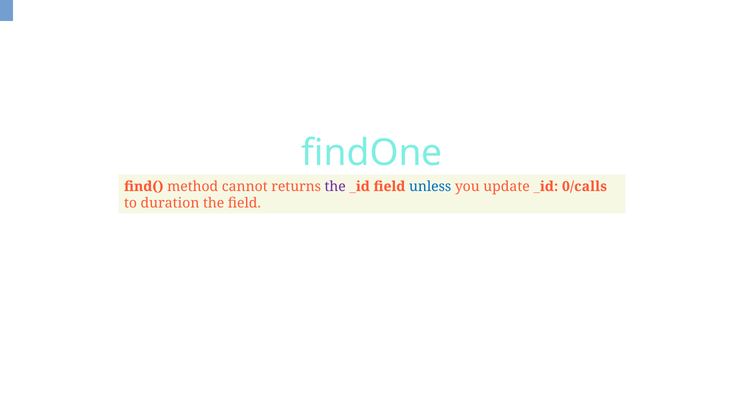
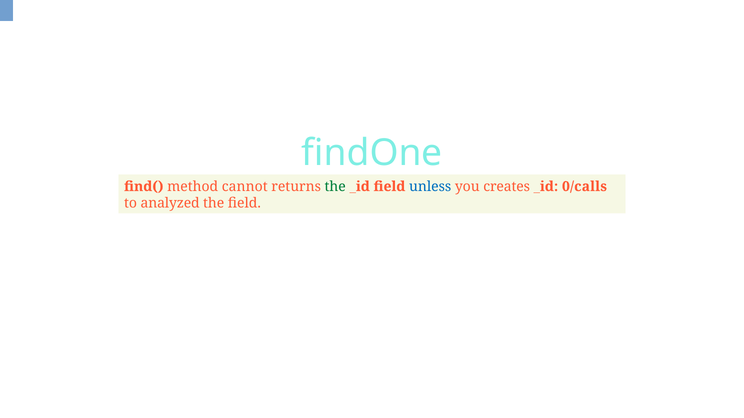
the at (335, 187) colour: purple -> green
update: update -> creates
duration: duration -> analyzed
